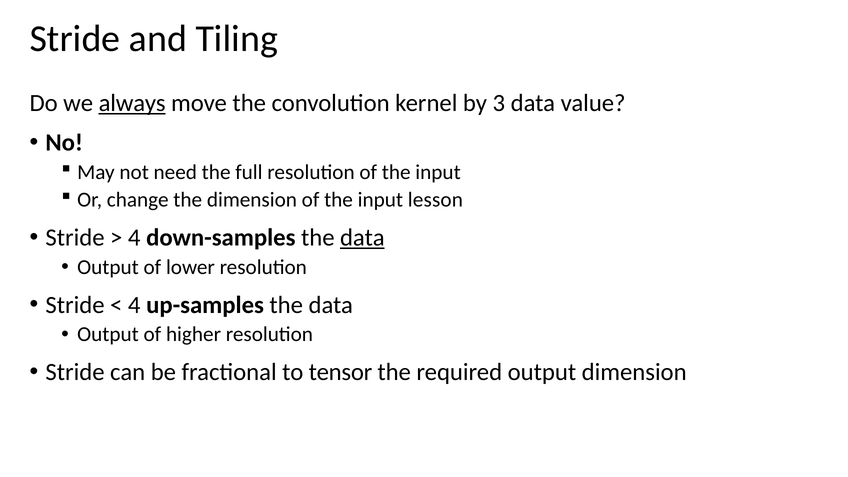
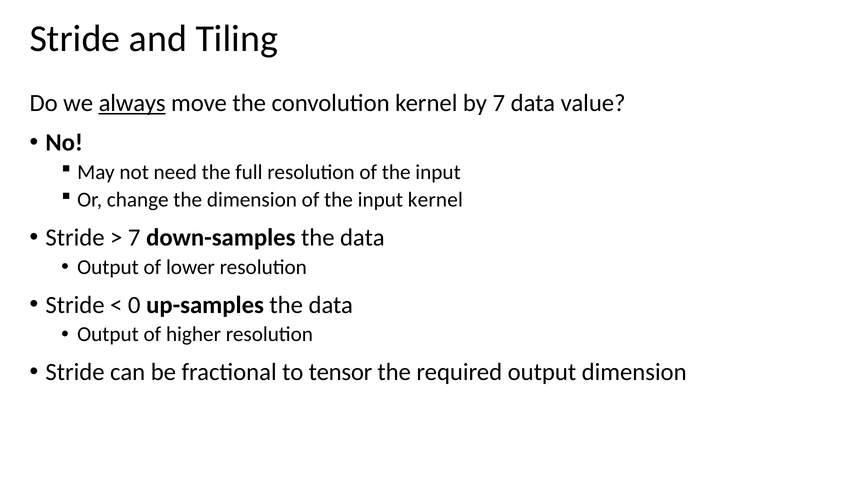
by 3: 3 -> 7
input lesson: lesson -> kernel
4 at (134, 238): 4 -> 7
data at (362, 238) underline: present -> none
4 at (134, 305): 4 -> 0
